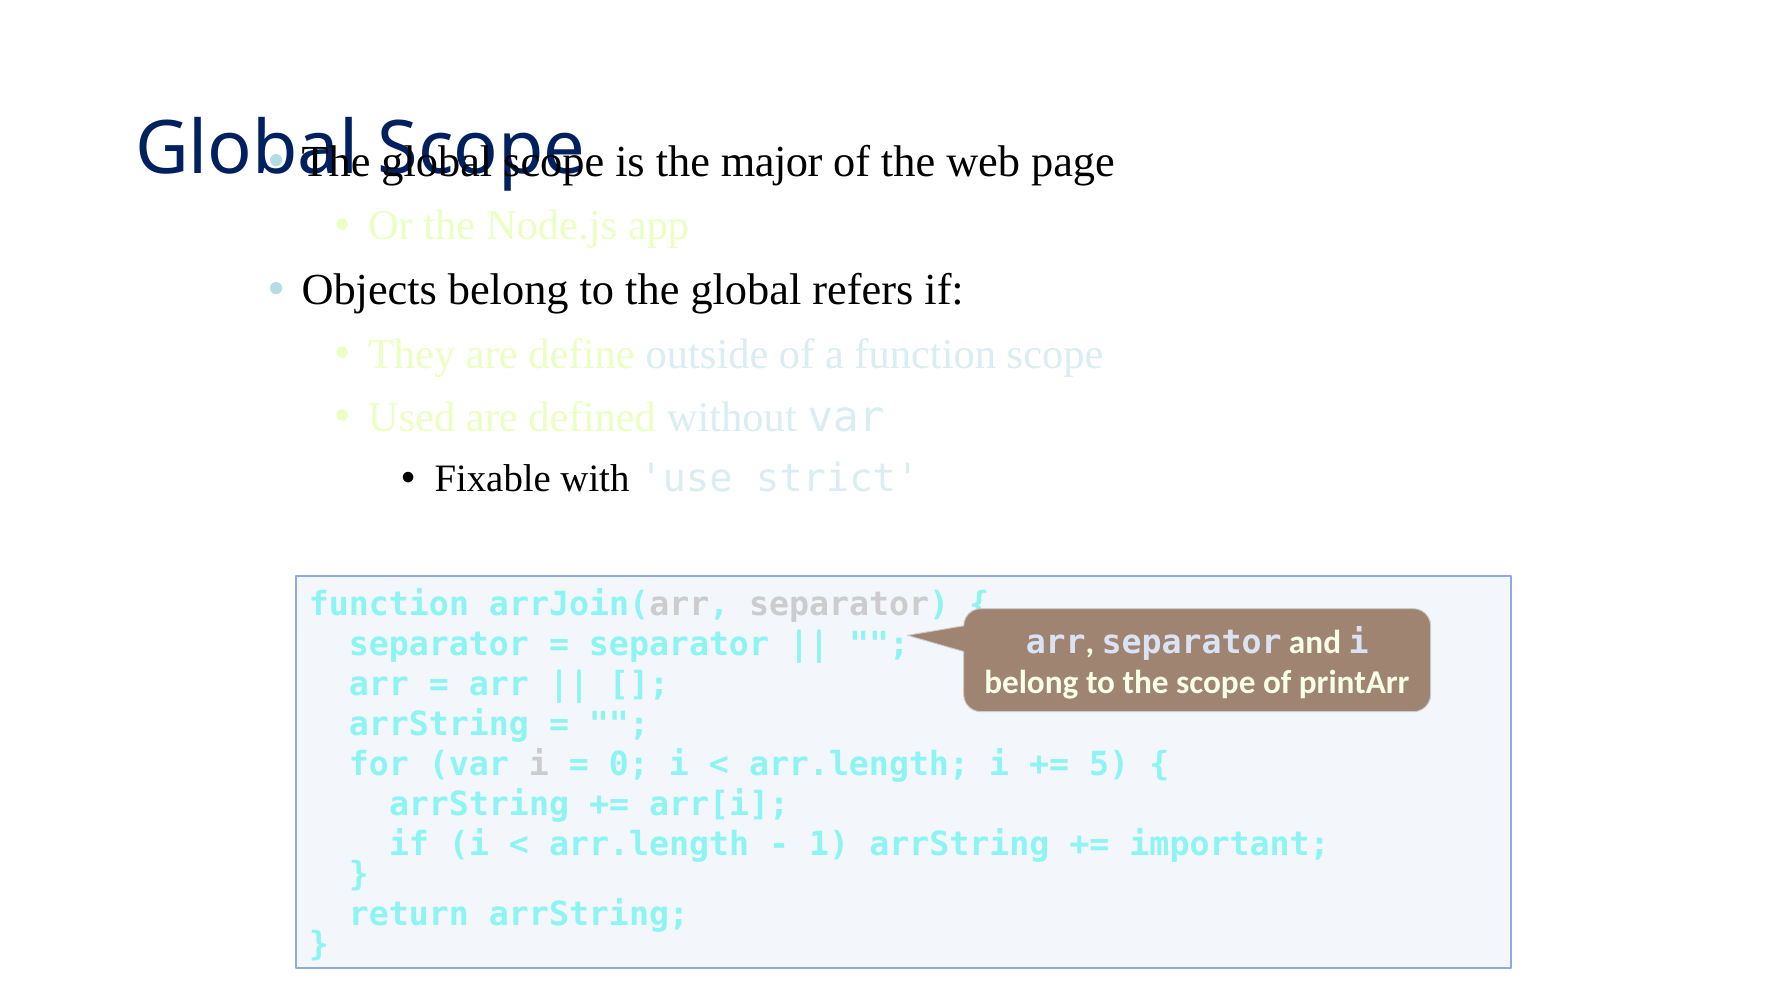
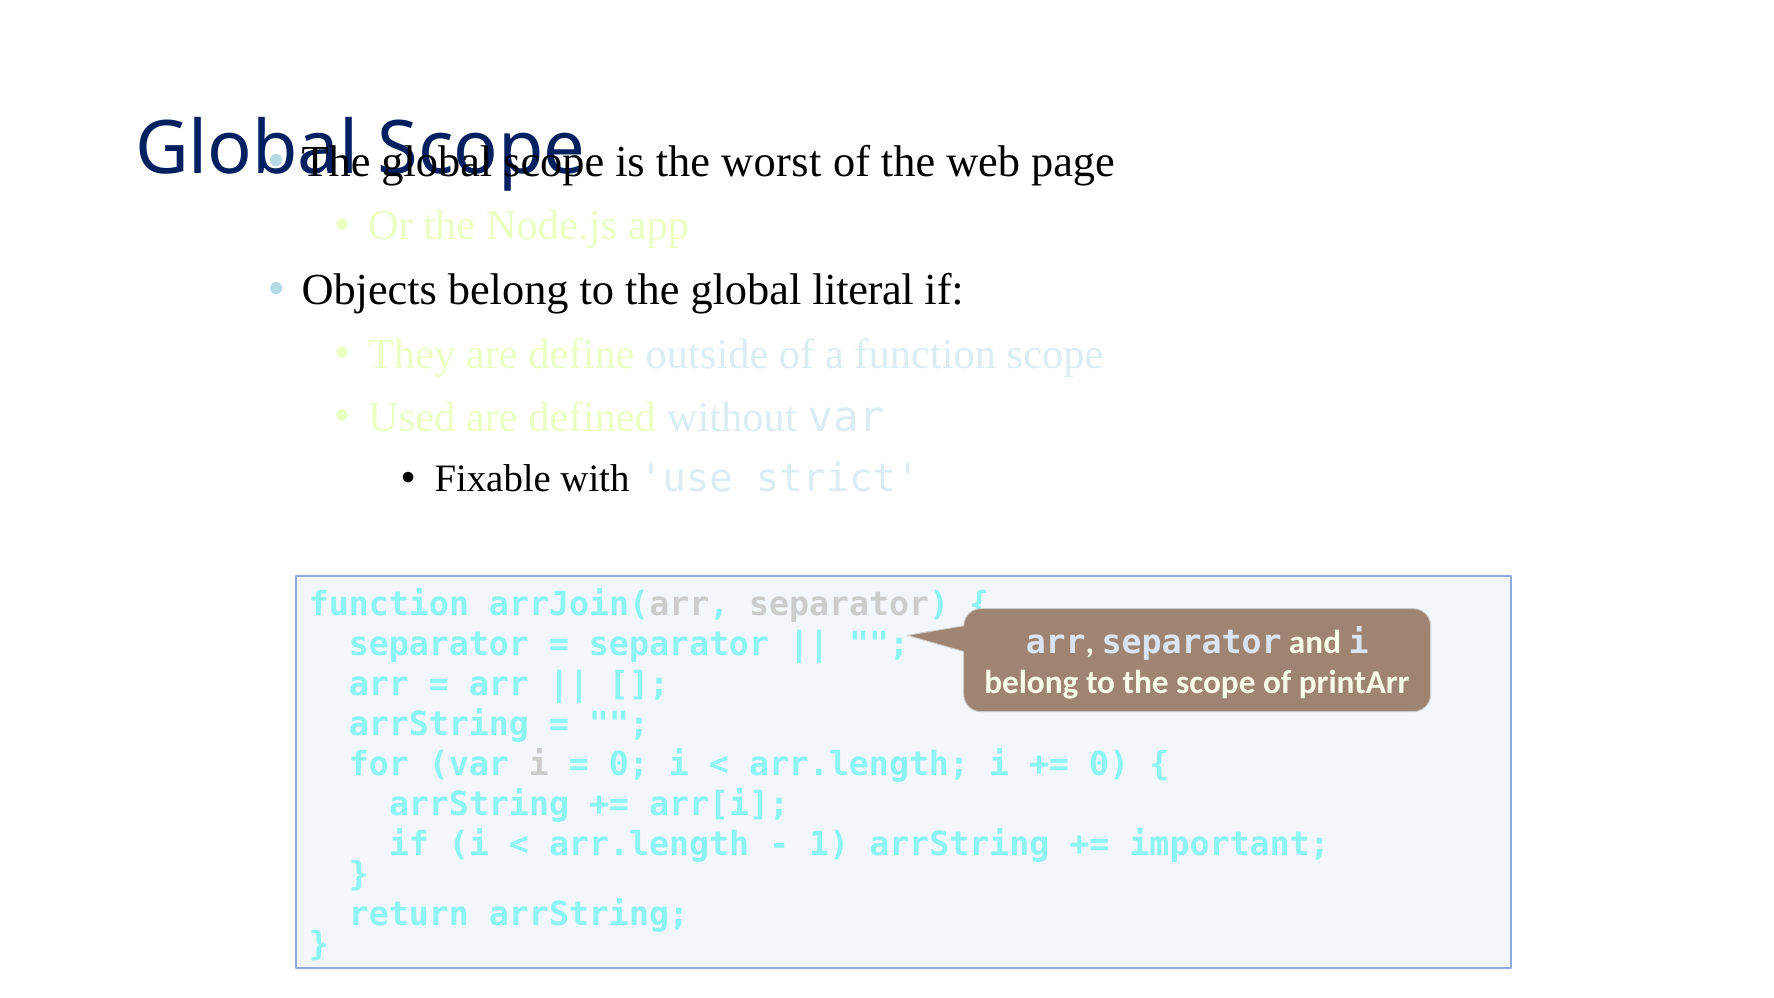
major: major -> worst
refers: refers -> literal
5 at (1109, 764): 5 -> 0
